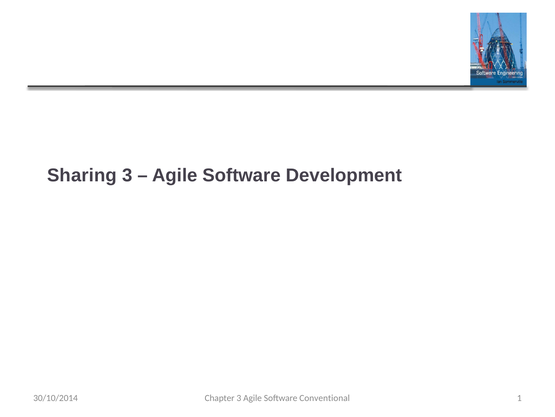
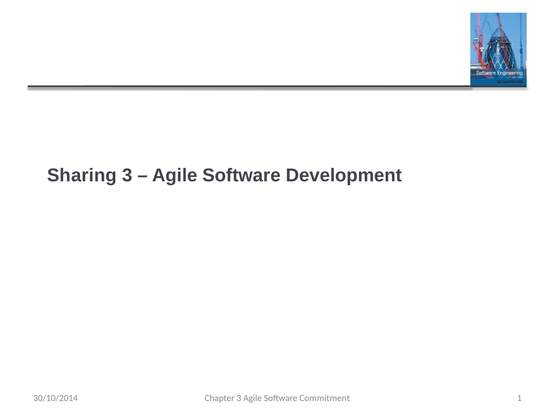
Conventional: Conventional -> Commitment
